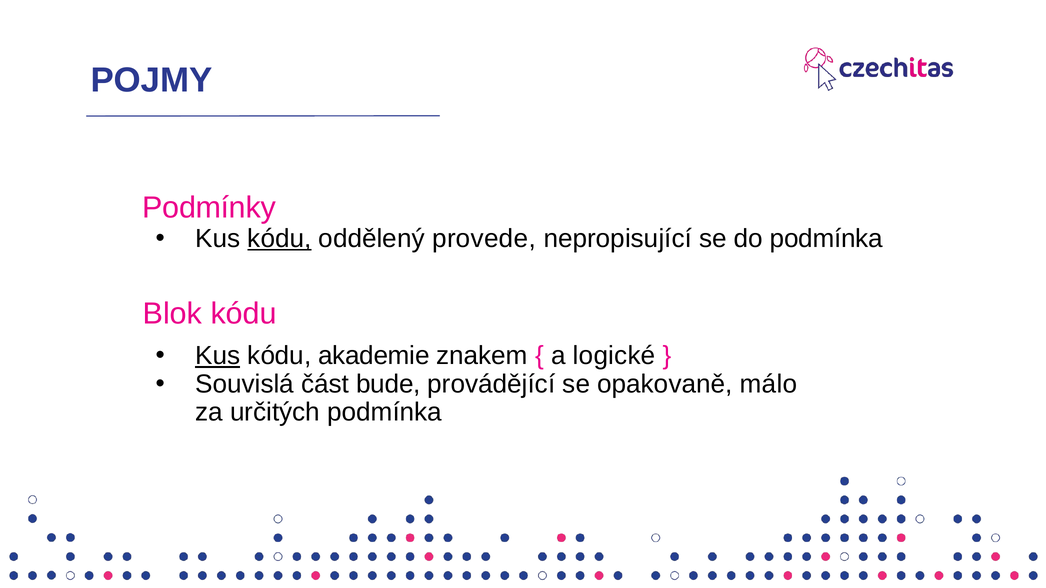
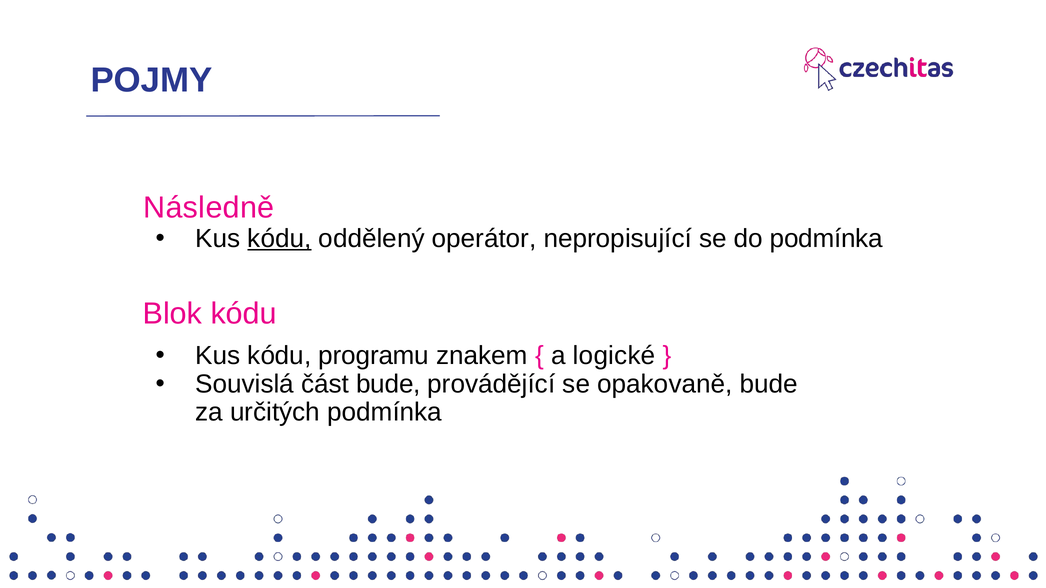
Podmínky: Podmínky -> Následně
provede: provede -> operátor
Kus at (218, 356) underline: present -> none
akademie: akademie -> programu
opakovaně málo: málo -> bude
